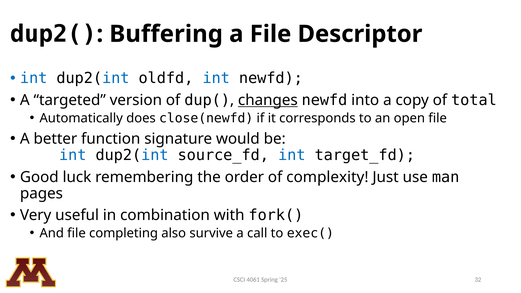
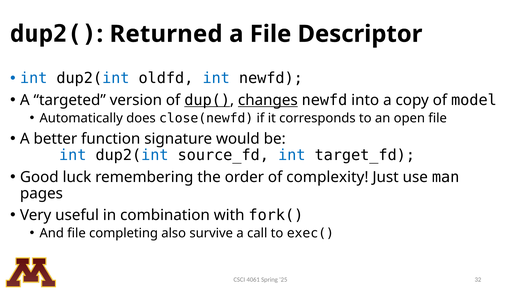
Buffering: Buffering -> Returned
dup( underline: none -> present
total: total -> model
